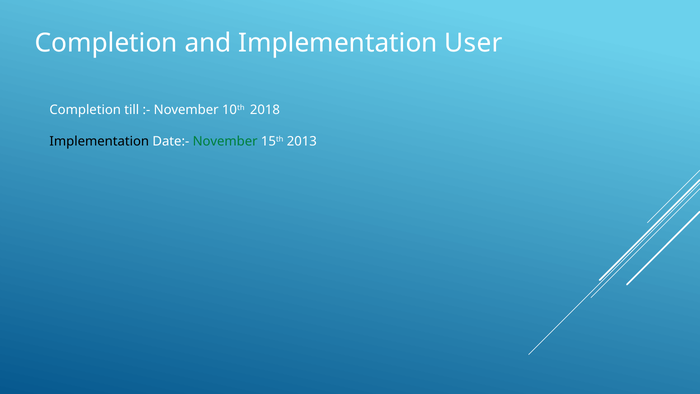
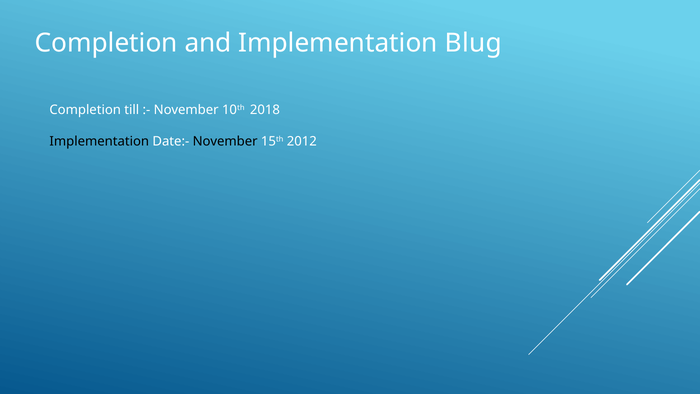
User: User -> Blug
November at (225, 141) colour: green -> black
2013: 2013 -> 2012
